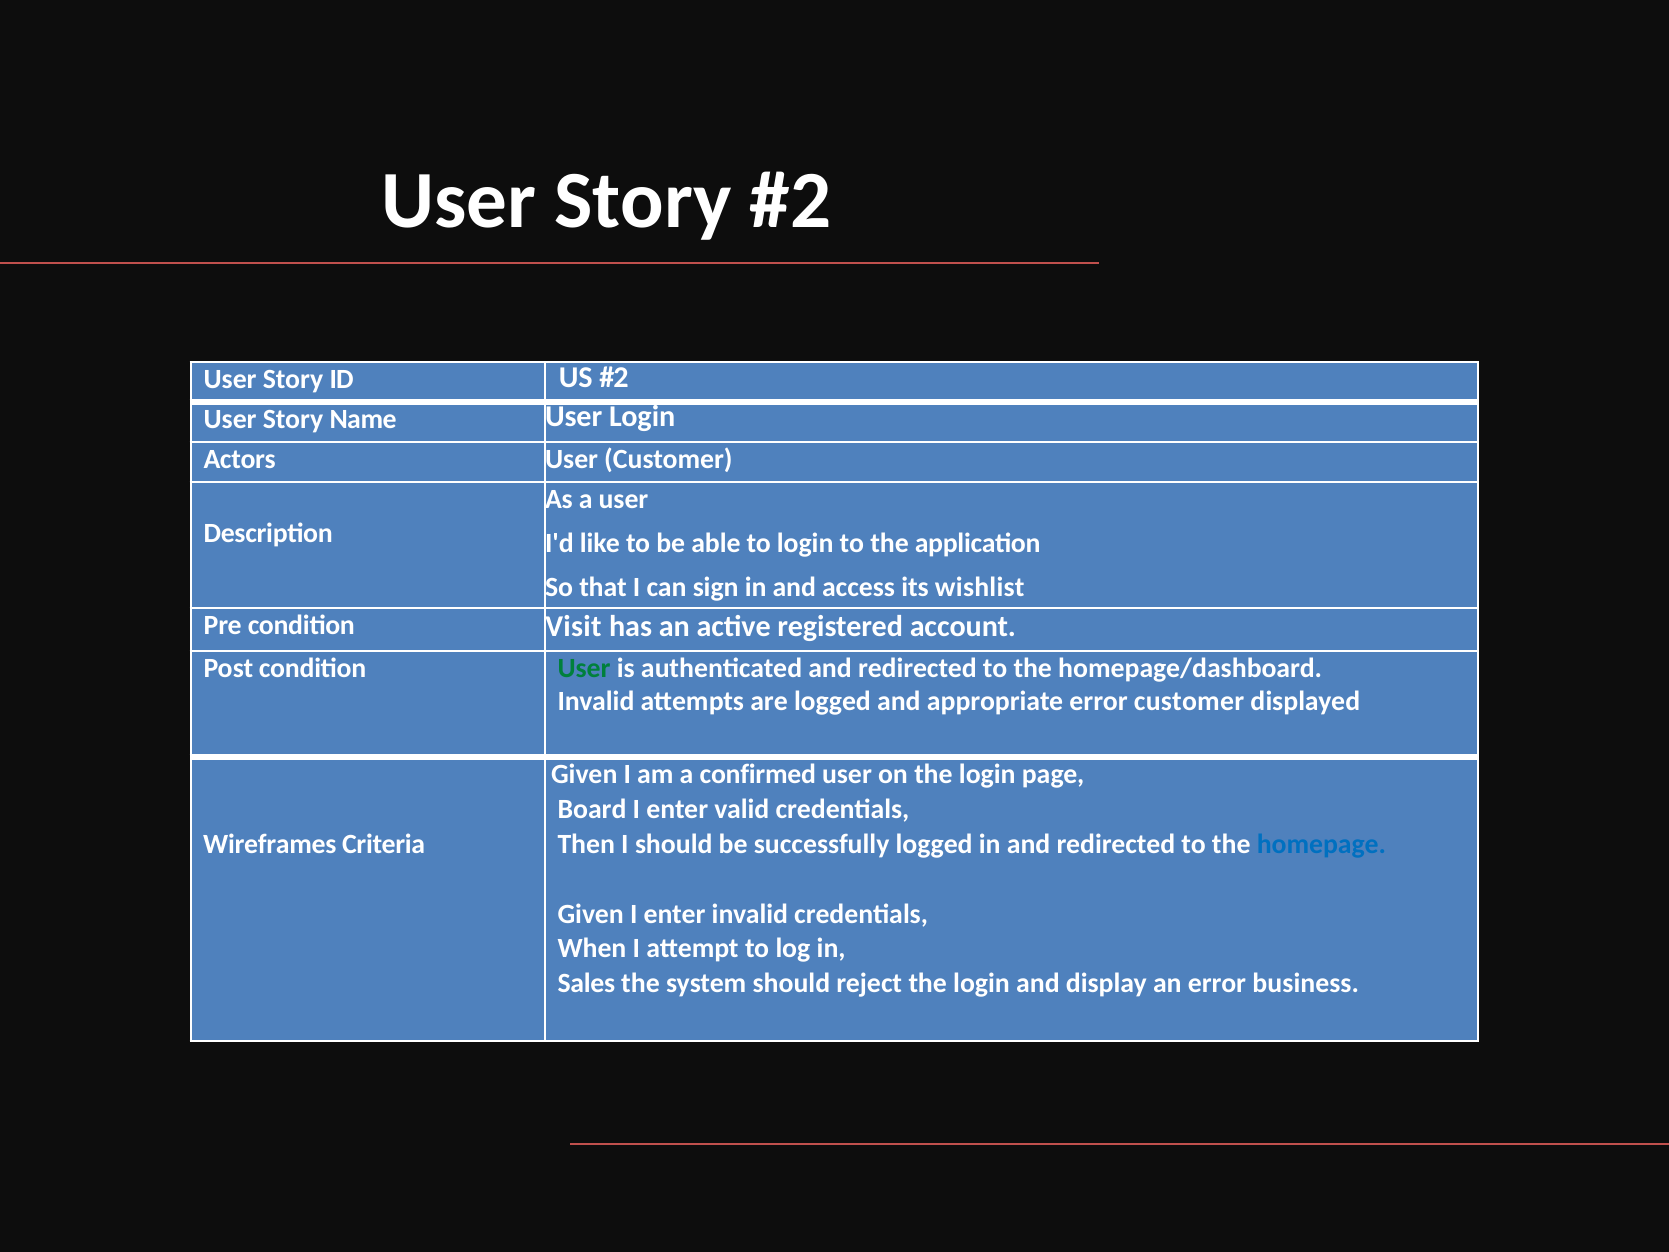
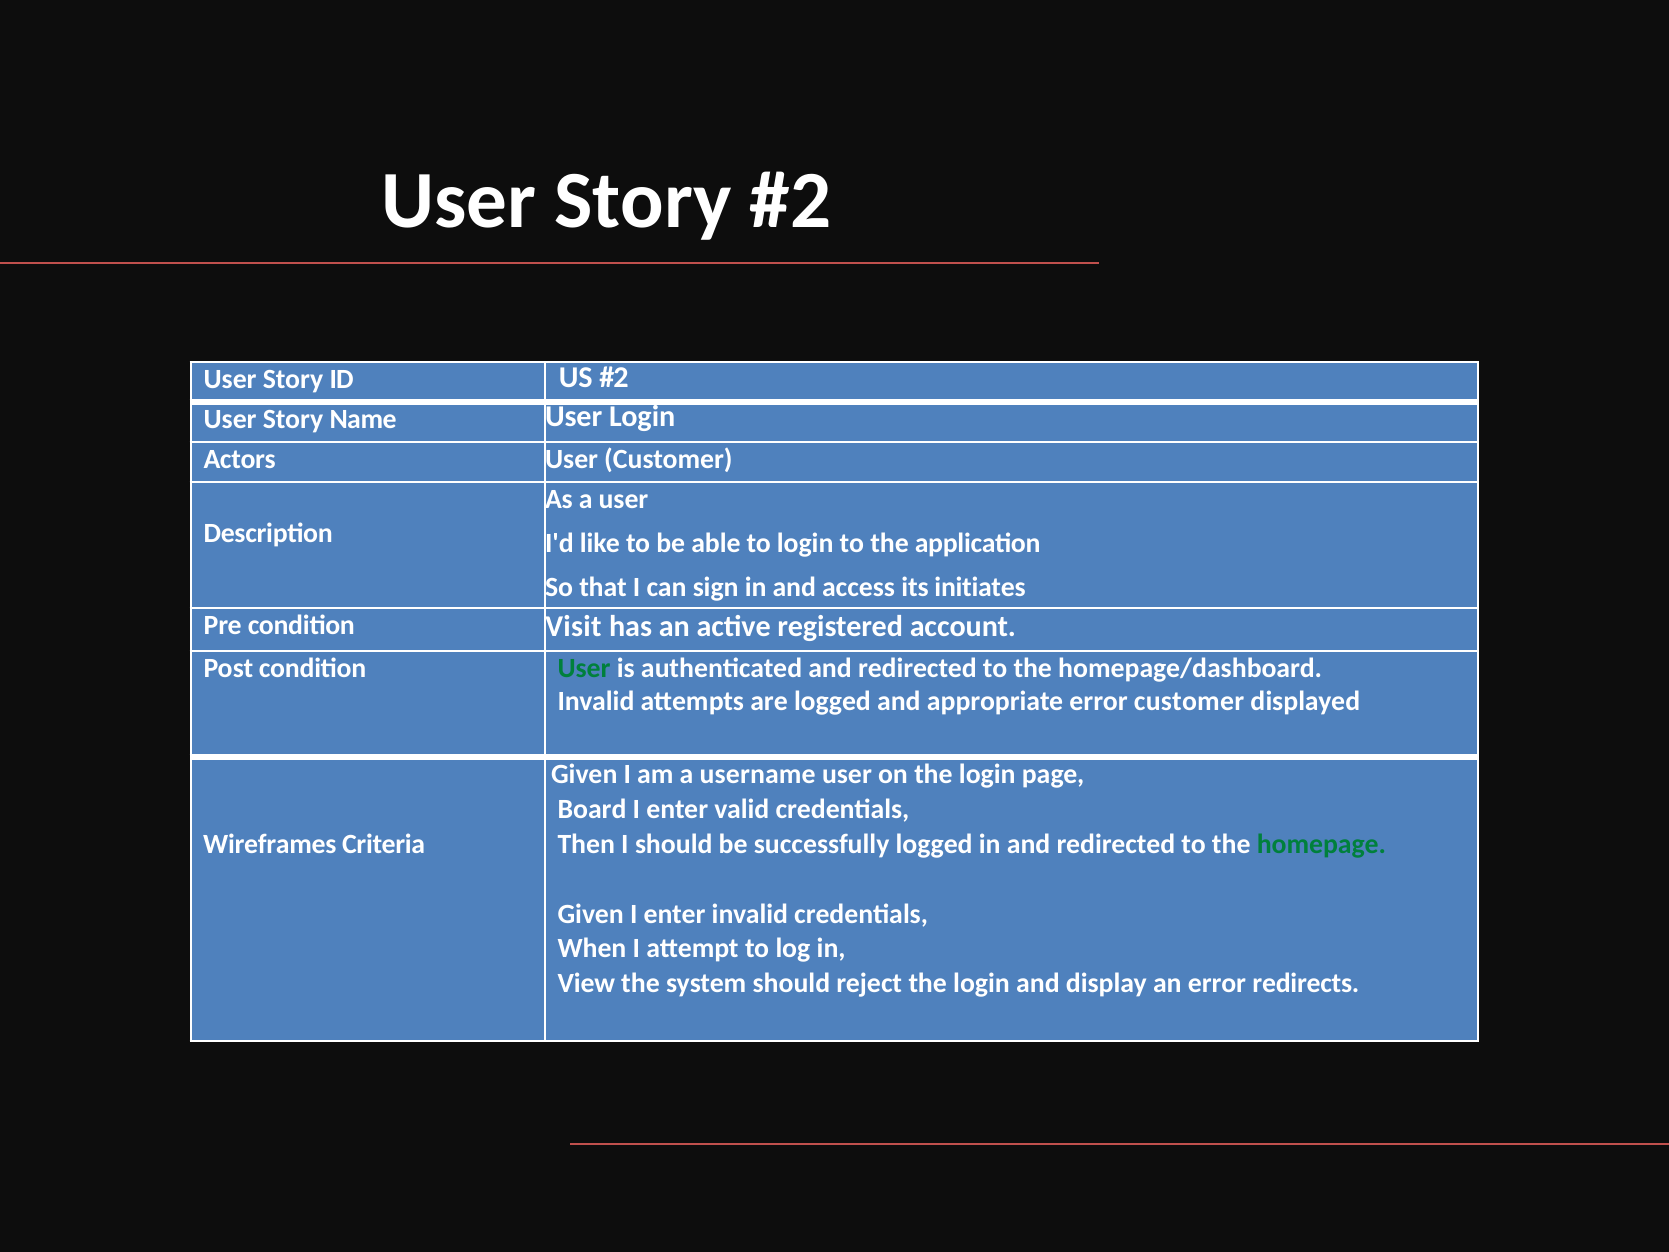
wishlist: wishlist -> initiates
confirmed: confirmed -> username
homepage colour: blue -> green
Sales: Sales -> View
business: business -> redirects
